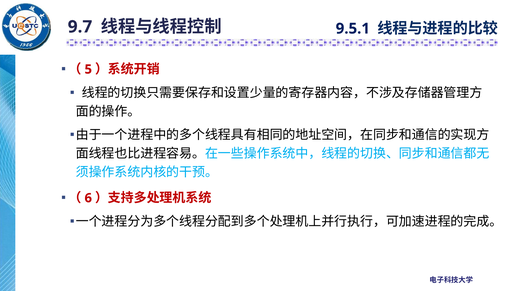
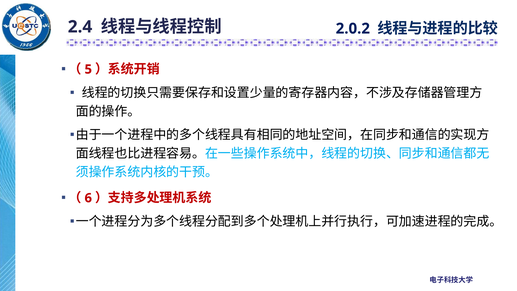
9.7: 9.7 -> 2.4
9.5.1: 9.5.1 -> 2.0.2
